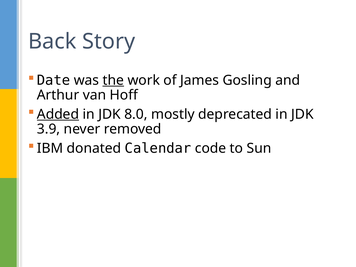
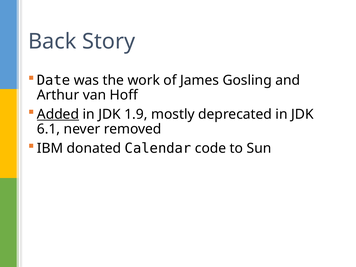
the underline: present -> none
8.0: 8.0 -> 1.9
3.9: 3.9 -> 6.1
